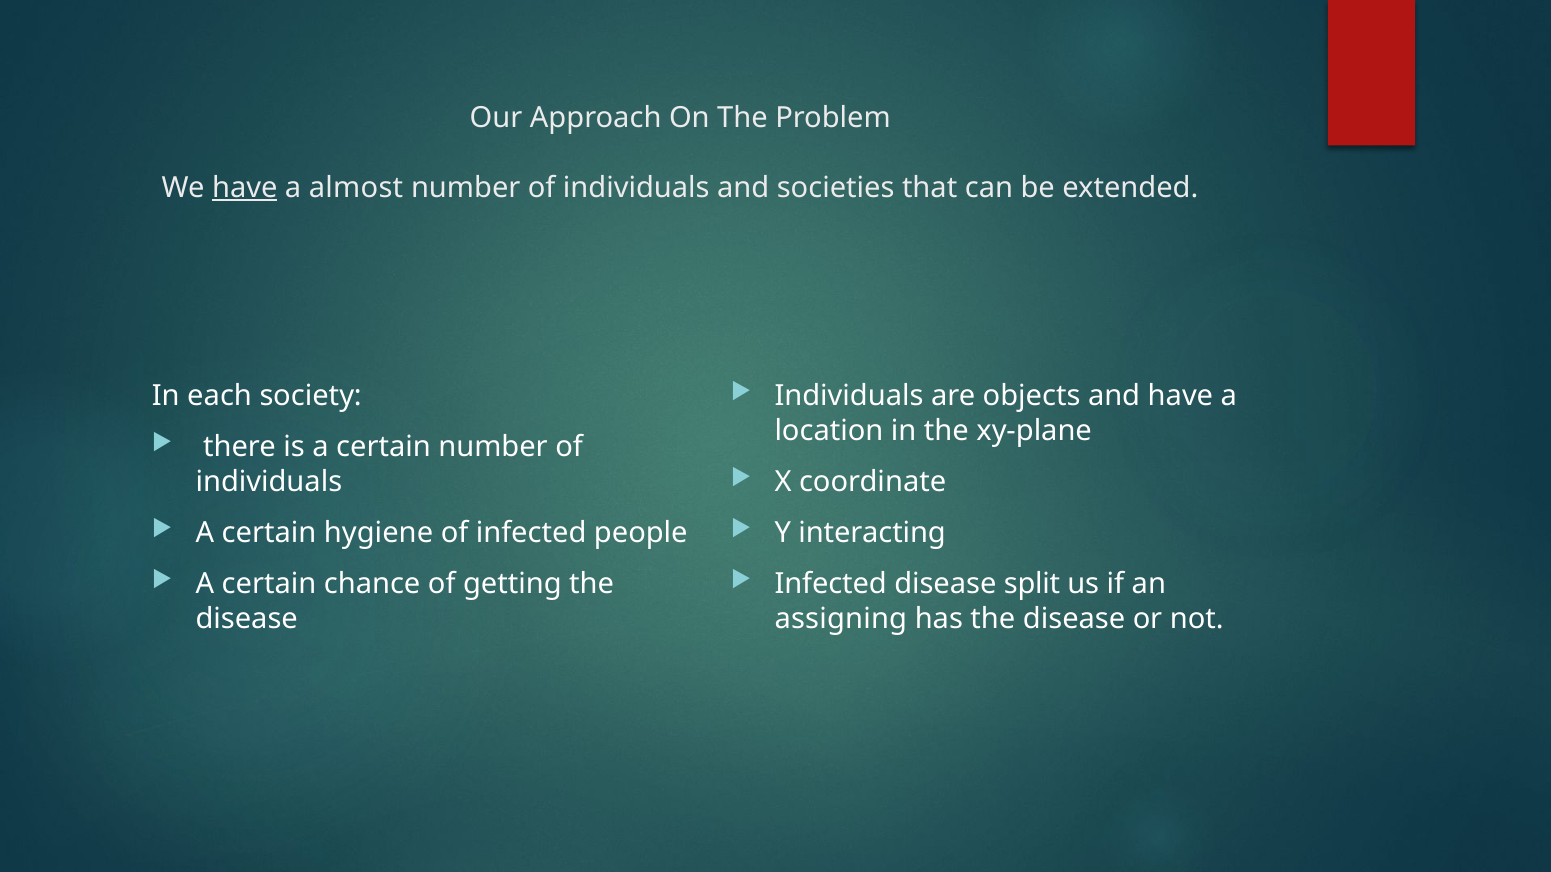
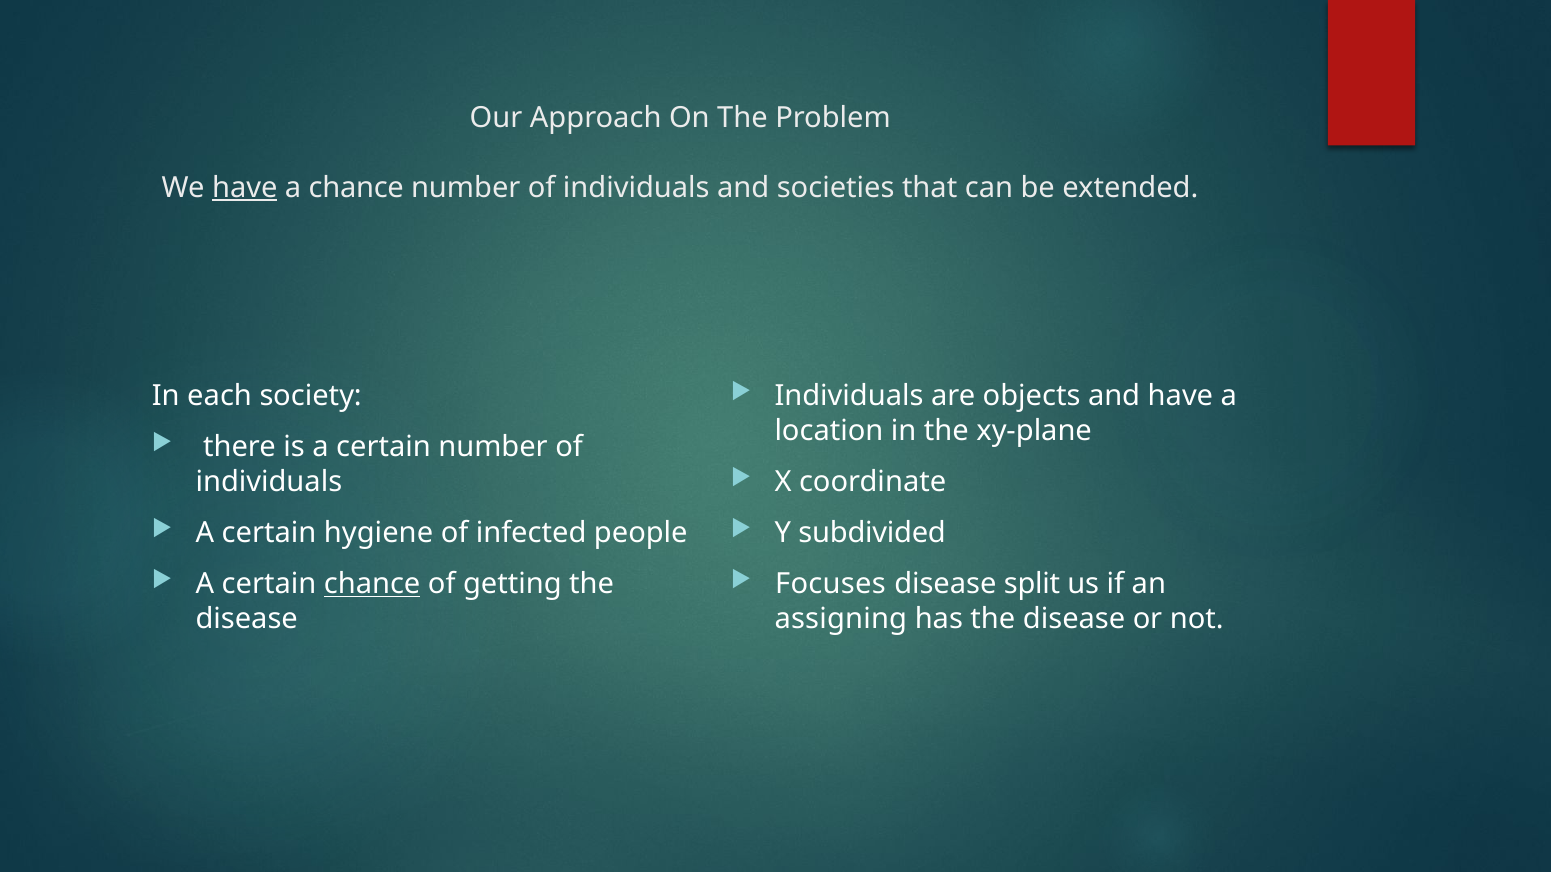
a almost: almost -> chance
interacting: interacting -> subdivided
chance at (372, 584) underline: none -> present
Infected at (831, 584): Infected -> Focuses
